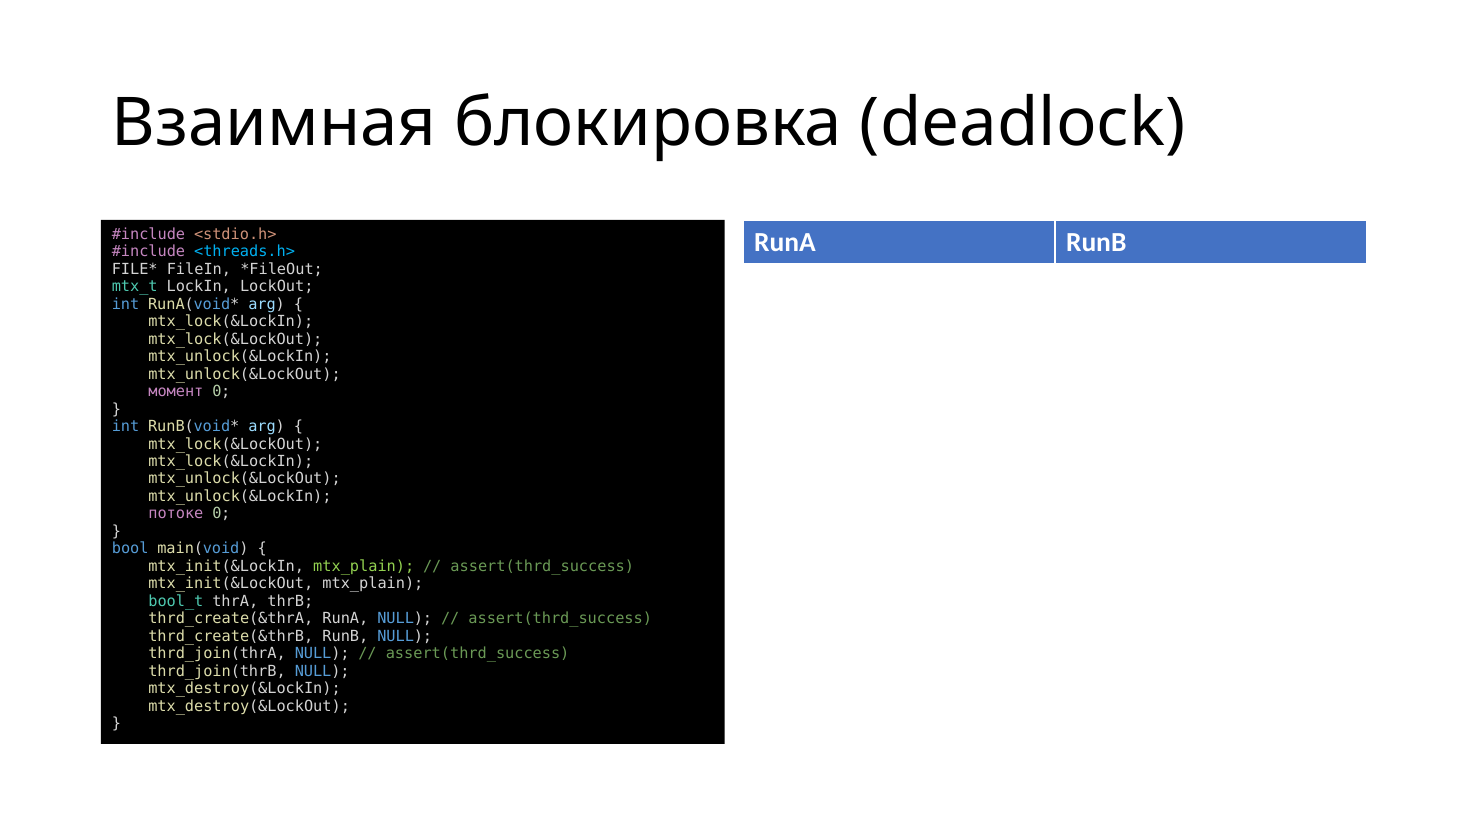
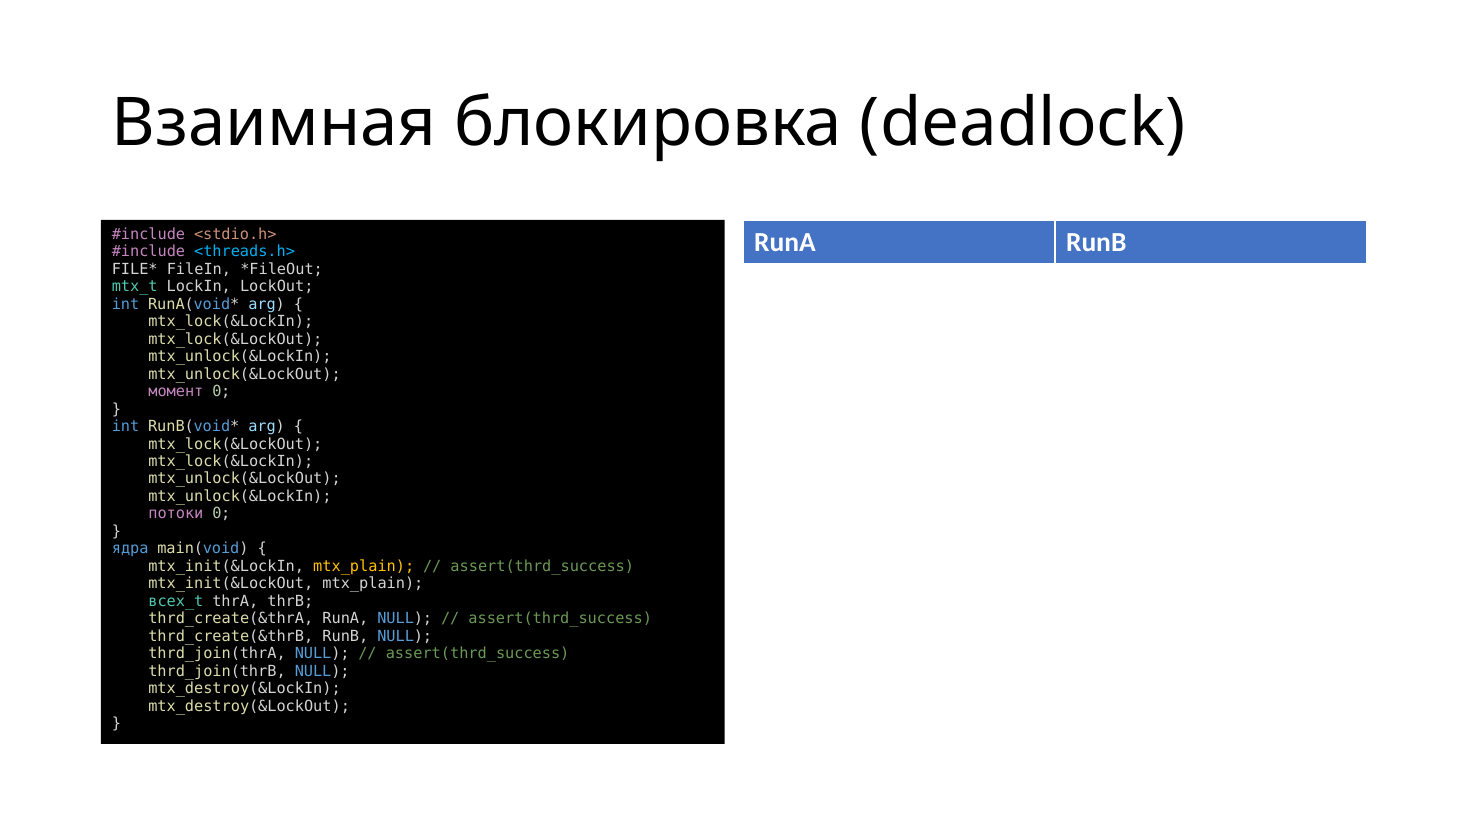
потоке: потоке -> потоки
bool: bool -> ядра
mtx_plain at (364, 566) colour: light green -> yellow
bool_t: bool_t -> всех_t
